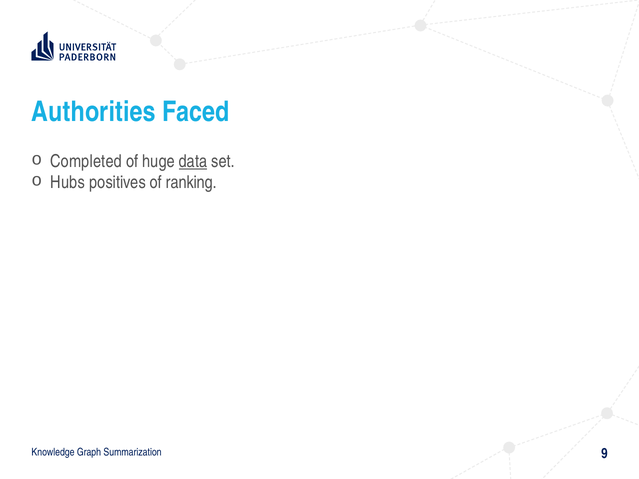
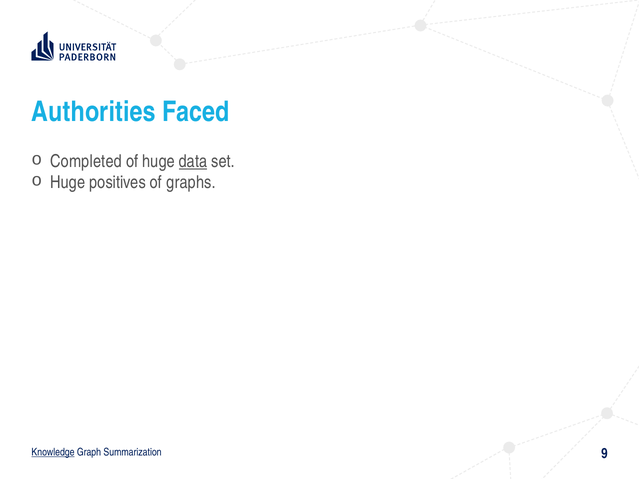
Hubs at (68, 183): Hubs -> Huge
ranking: ranking -> graphs
Knowledge underline: none -> present
